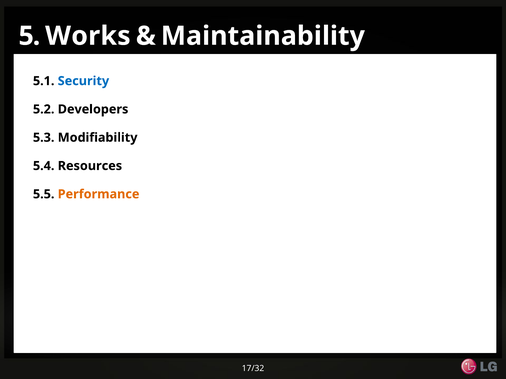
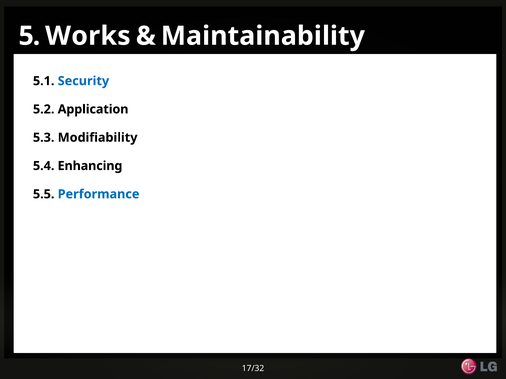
Developers: Developers -> Application
Resources: Resources -> Enhancing
Performance colour: orange -> blue
